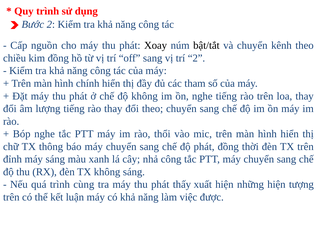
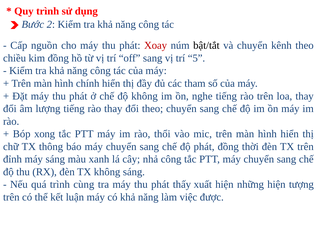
Xoay colour: black -> red
trí 2: 2 -> 5
Bóp nghe: nghe -> xong
